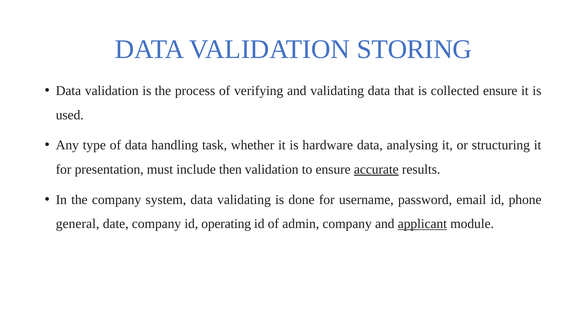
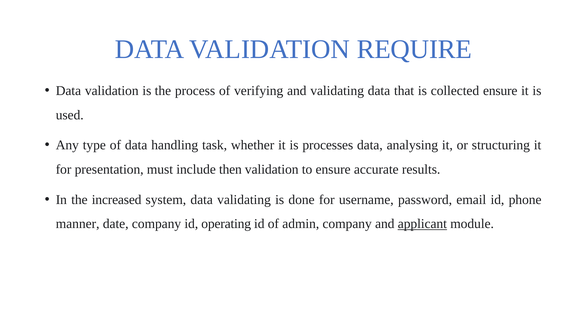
STORING: STORING -> REQUIRE
hardware: hardware -> processes
accurate underline: present -> none
the company: company -> increased
general: general -> manner
